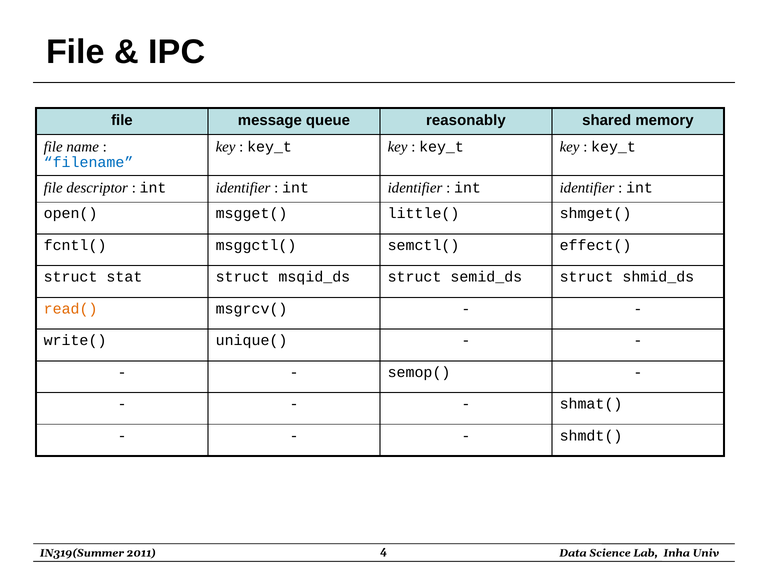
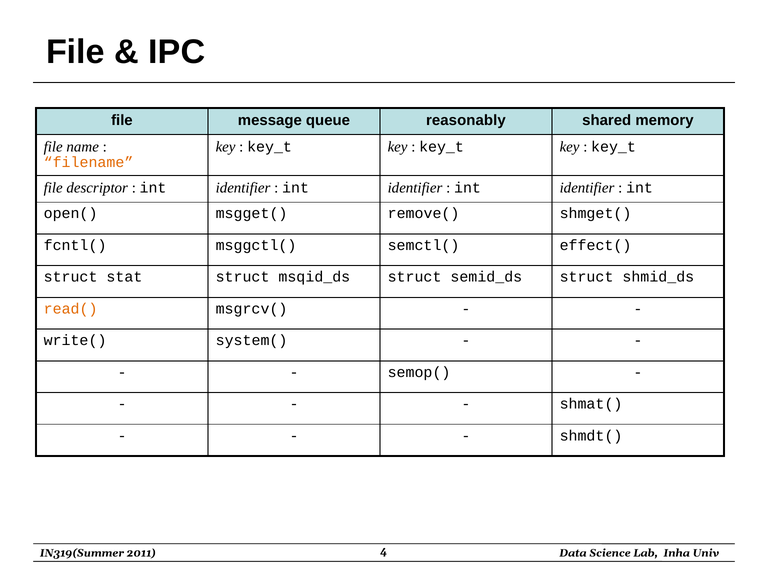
filename colour: blue -> orange
little(: little( -> remove(
unique(: unique( -> system(
